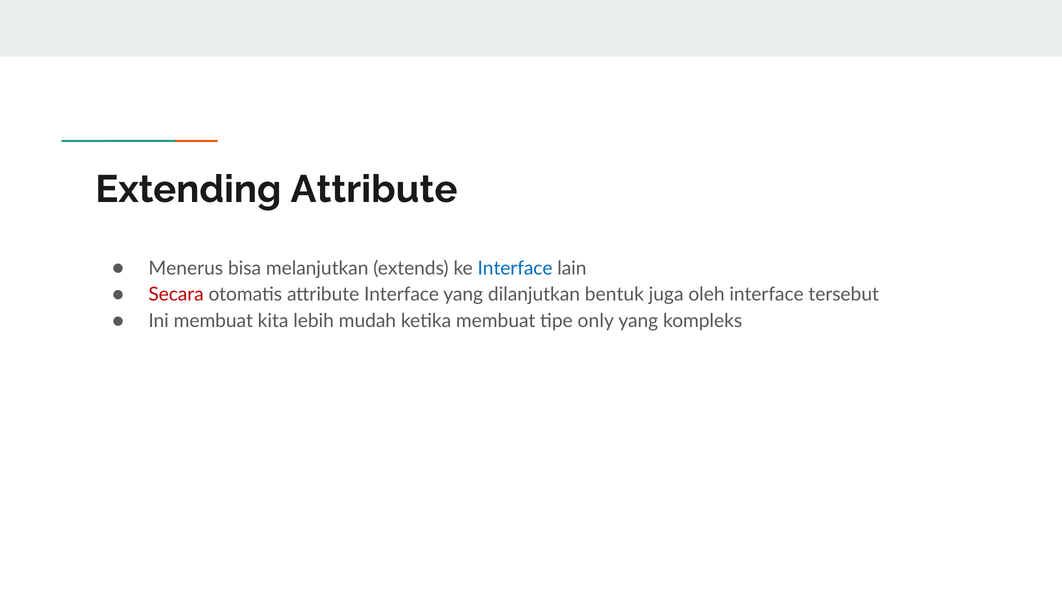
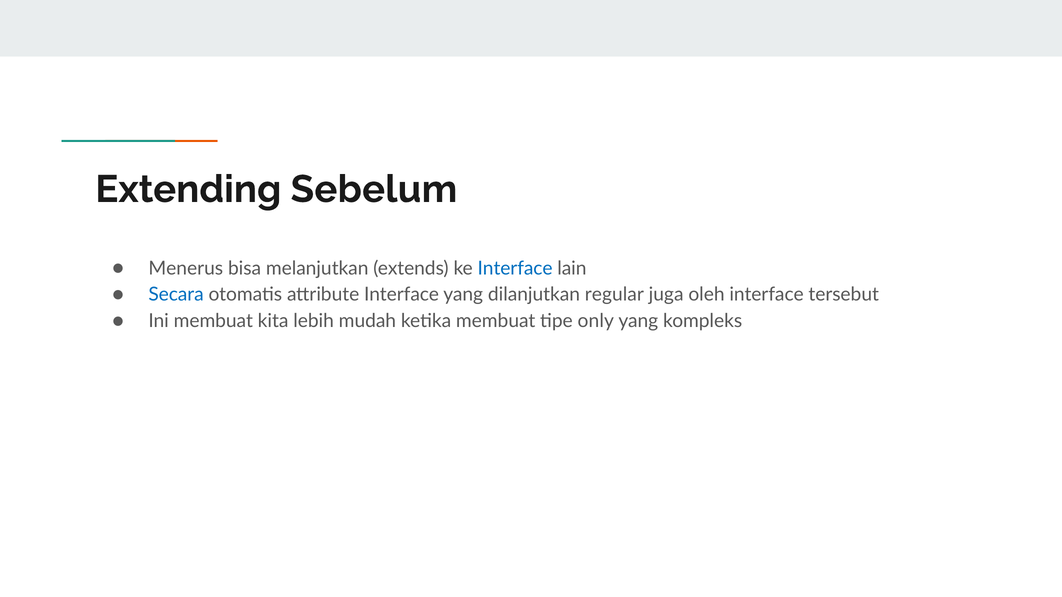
Extending Attribute: Attribute -> Sebelum
Secara colour: red -> blue
bentuk: bentuk -> regular
